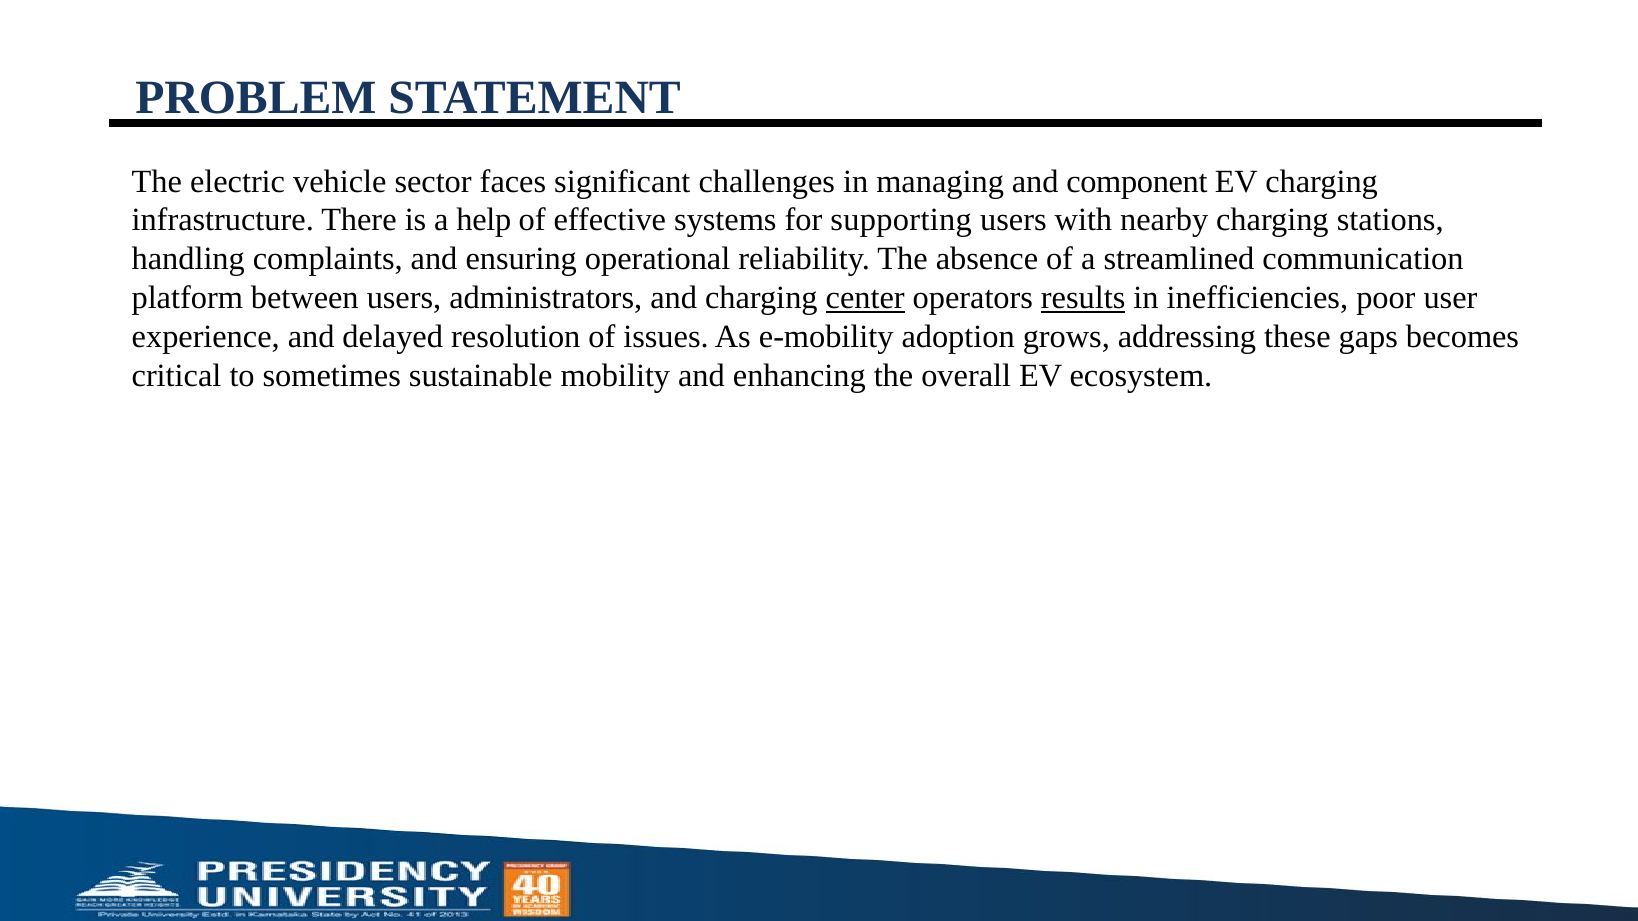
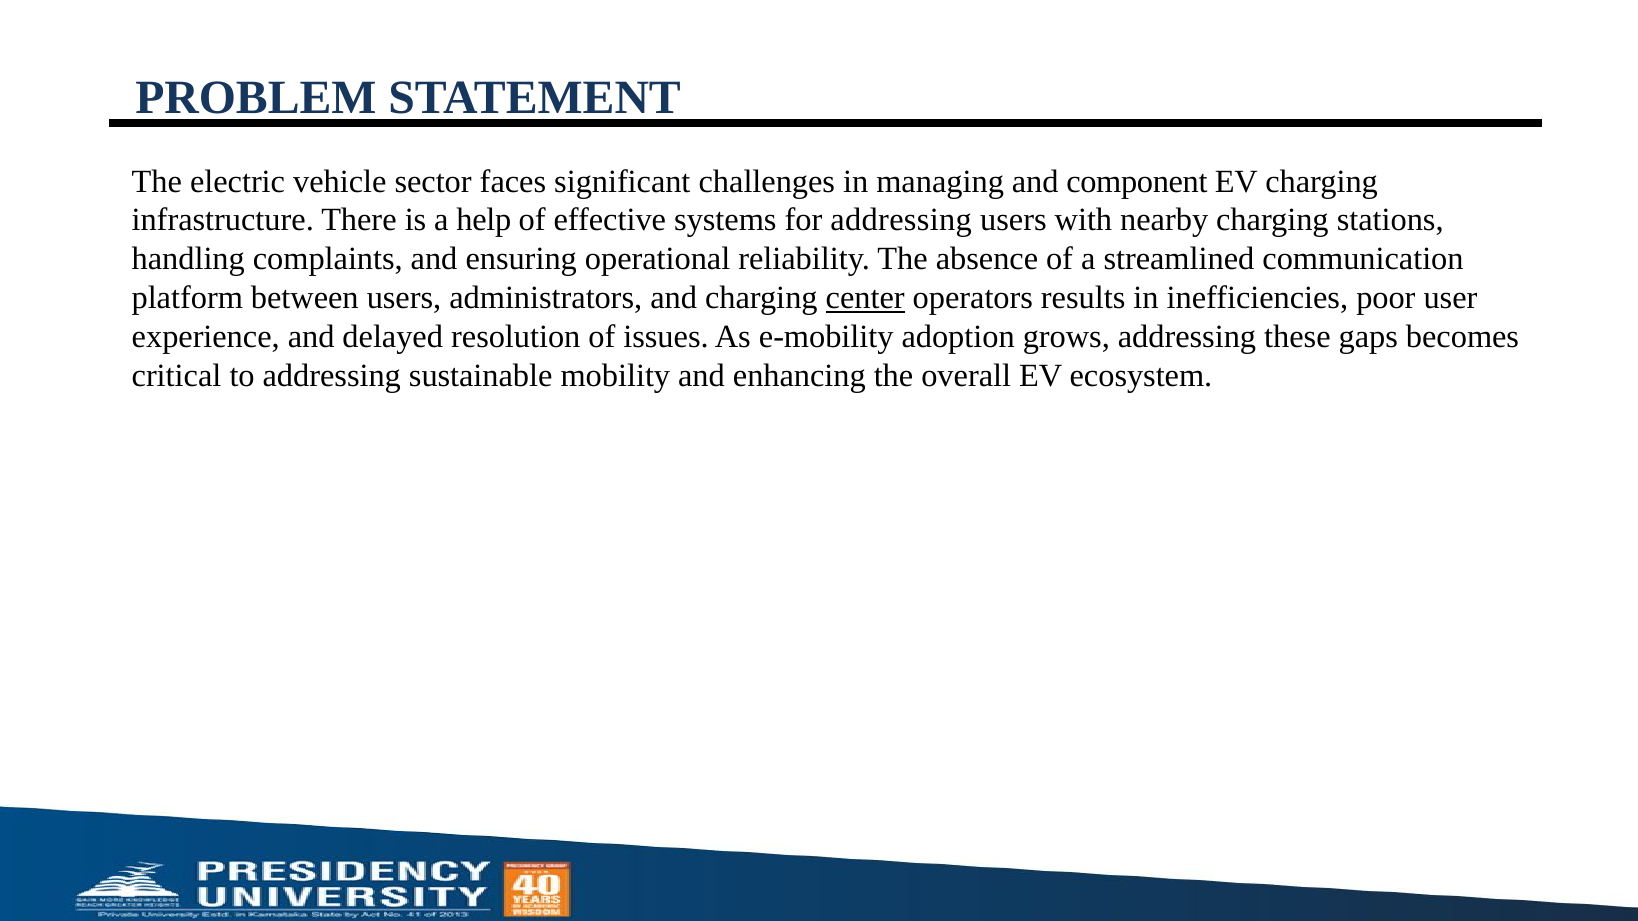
for supporting: supporting -> addressing
results underline: present -> none
to sometimes: sometimes -> addressing
